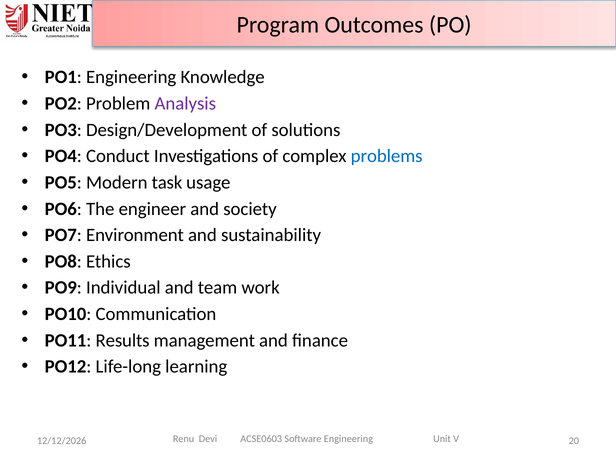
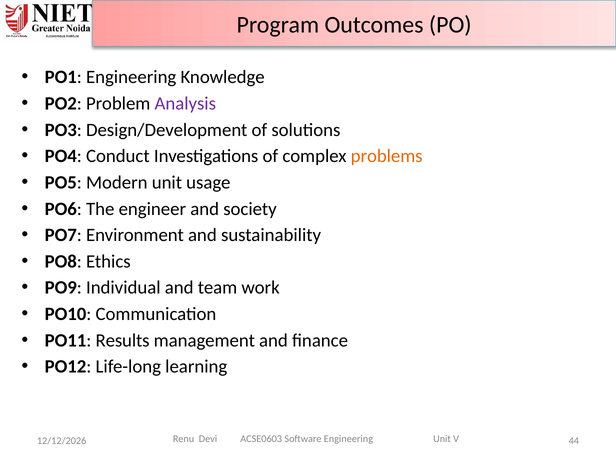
problems colour: blue -> orange
Modern task: task -> unit
20: 20 -> 44
